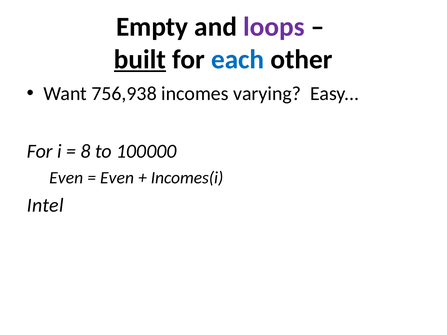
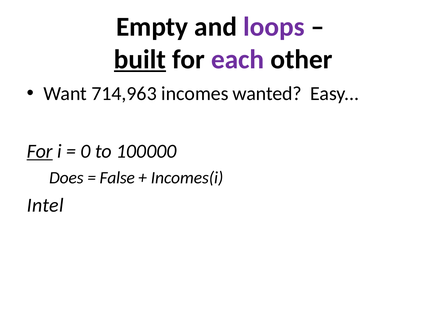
each colour: blue -> purple
756,938: 756,938 -> 714,963
varying: varying -> wanted
For at (40, 151) underline: none -> present
8: 8 -> 0
Even at (66, 178): Even -> Does
Even at (117, 178): Even -> False
